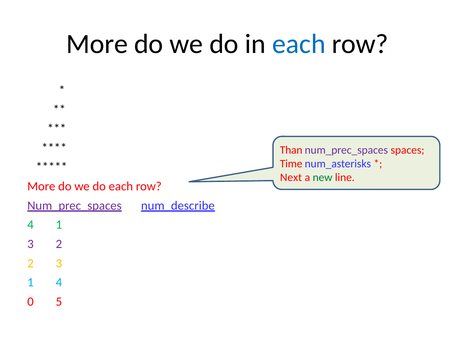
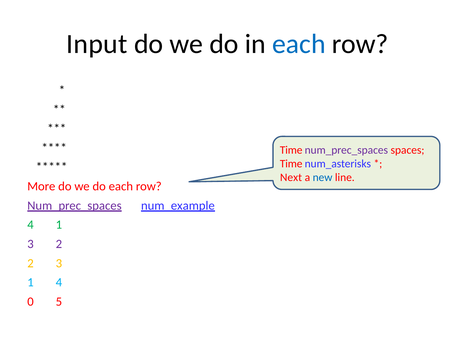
More at (97, 44): More -> Input
Than at (291, 150): Than -> Time
new colour: green -> blue
num_describe: num_describe -> num_example
